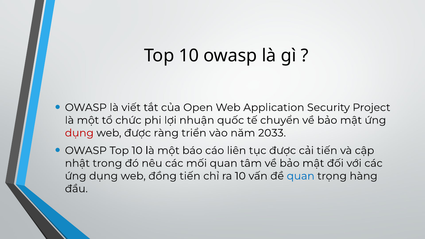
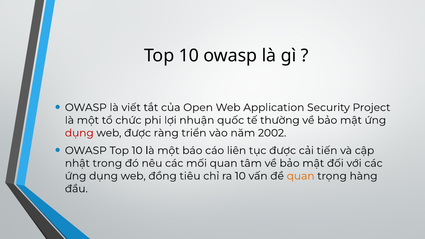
chuyển: chuyển -> thường
2033: 2033 -> 2002
đồng tiến: tiến -> tiêu
quan at (301, 176) colour: blue -> orange
